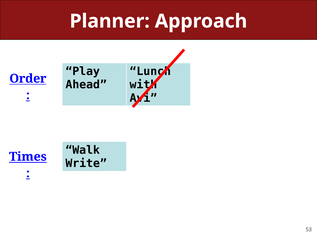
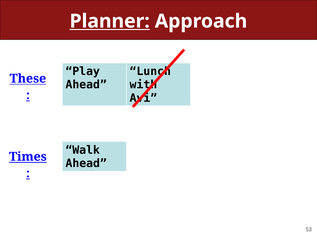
Planner underline: none -> present
Order: Order -> These
Write at (86, 163): Write -> Ahead
